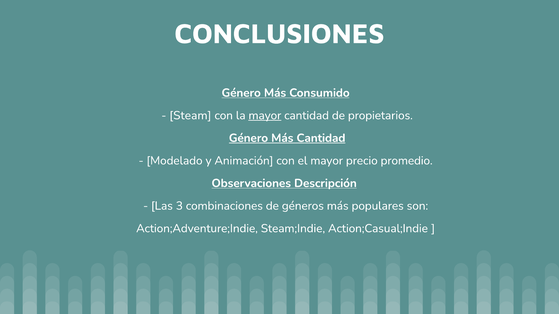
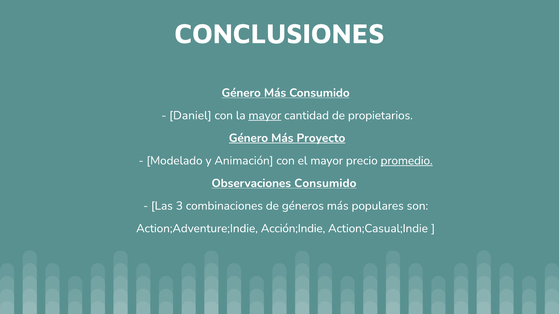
Steam: Steam -> Daniel
Más Cantidad: Cantidad -> Proyecto
promedio underline: none -> present
Observaciones Descripción: Descripción -> Consumido
Steam;Indie: Steam;Indie -> Acción;Indie
